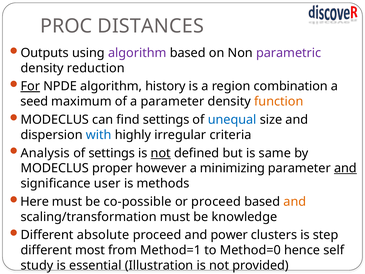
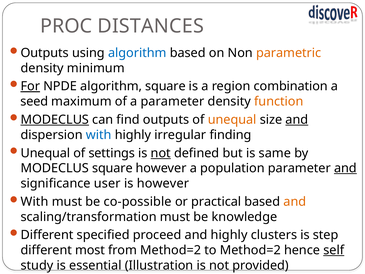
algorithm at (137, 53) colour: purple -> blue
parametric colour: purple -> orange
reduction: reduction -> minimum
algorithm history: history -> square
MODECLUS at (55, 120) underline: none -> present
find settings: settings -> outputs
unequal at (232, 120) colour: blue -> orange
and at (297, 120) underline: none -> present
criteria: criteria -> finding
Analysis at (45, 153): Analysis -> Unequal
MODECLUS proper: proper -> square
minimizing: minimizing -> population
is methods: methods -> however
Here at (35, 201): Here -> With
or proceed: proceed -> practical
absolute: absolute -> specified
and power: power -> highly
from Method=1: Method=1 -> Method=2
to Method=0: Method=0 -> Method=2
self underline: none -> present
